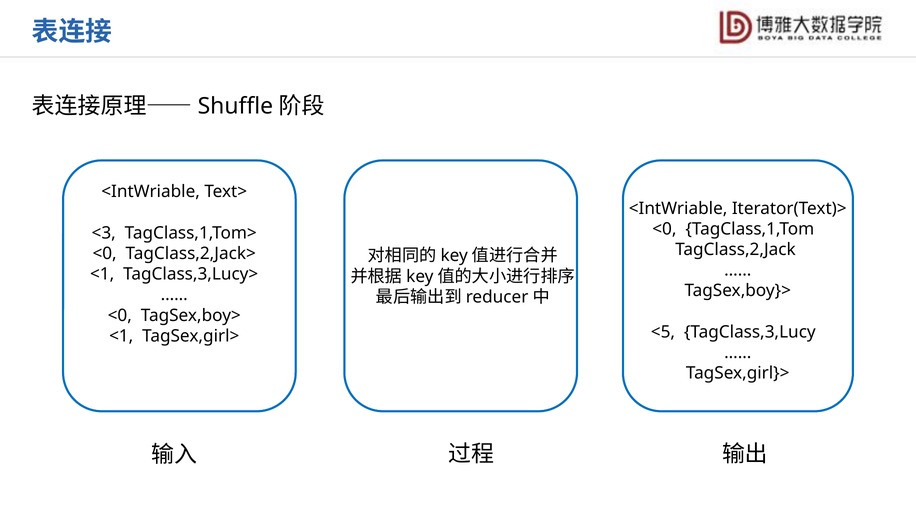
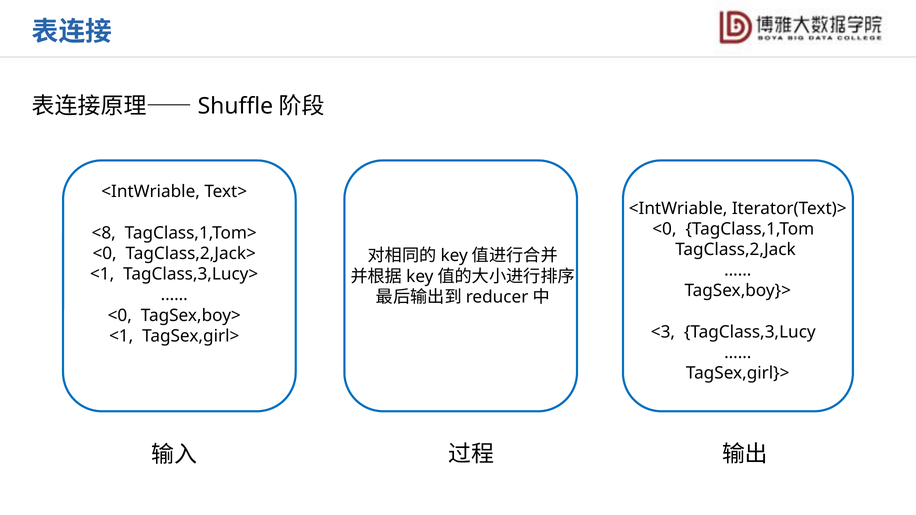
<3: <3 -> <8
<5: <5 -> <3
